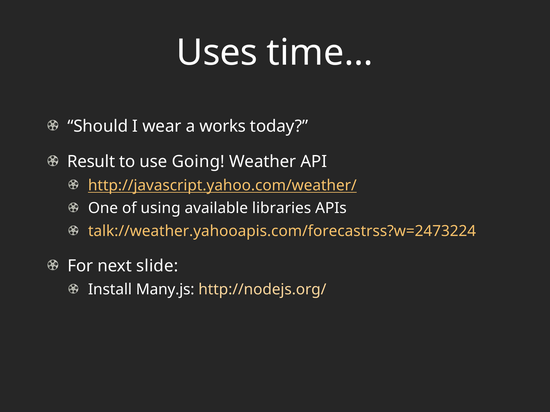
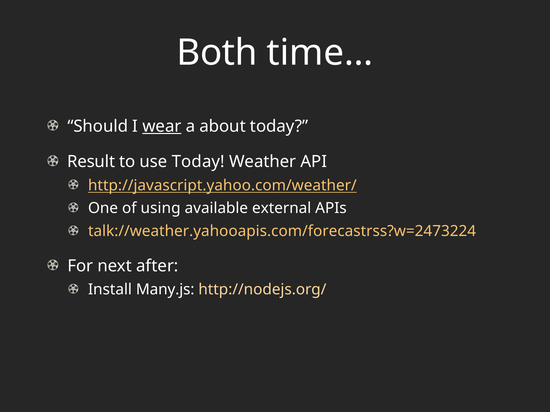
Uses: Uses -> Both
wear underline: none -> present
works: works -> about
use Going: Going -> Today
libraries: libraries -> external
slide: slide -> after
